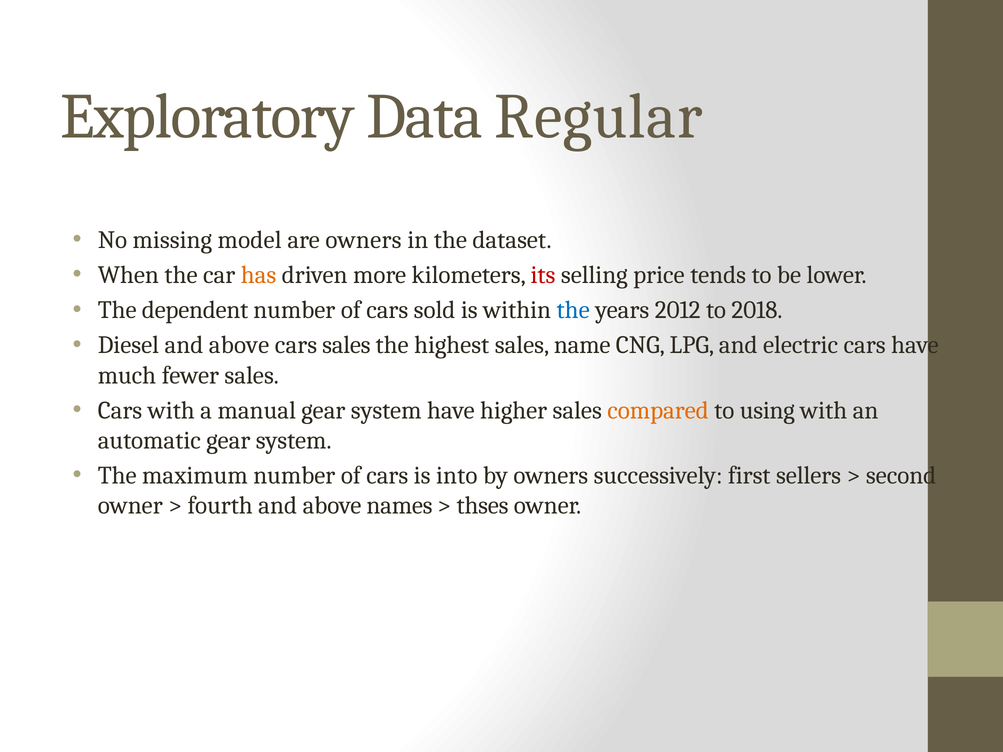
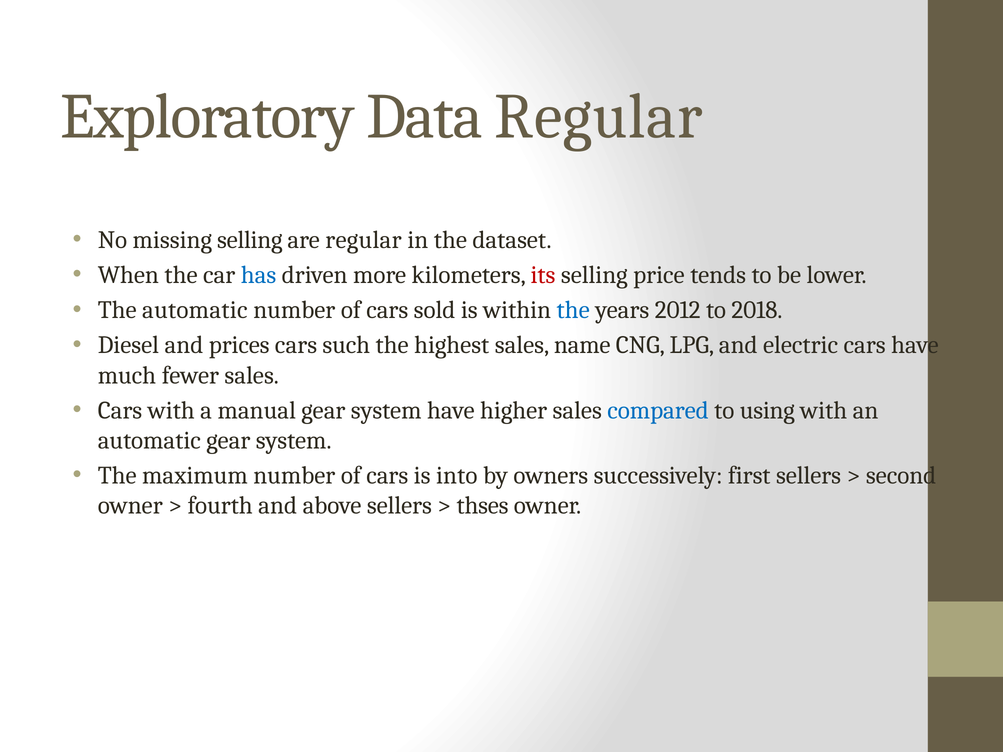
missing model: model -> selling
are owners: owners -> regular
has colour: orange -> blue
The dependent: dependent -> automatic
Diesel and above: above -> prices
cars sales: sales -> such
compared colour: orange -> blue
above names: names -> sellers
